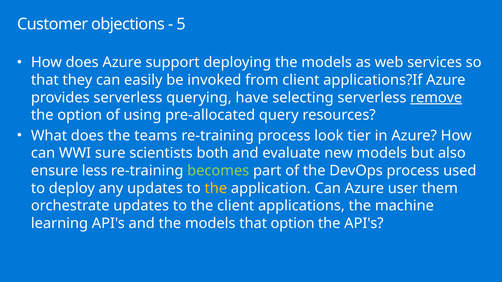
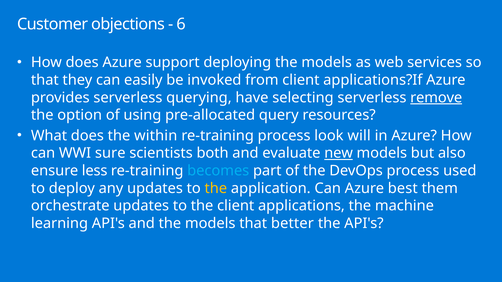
5: 5 -> 6
teams: teams -> within
tier: tier -> will
new underline: none -> present
becomes colour: light green -> light blue
user: user -> best
that option: option -> better
